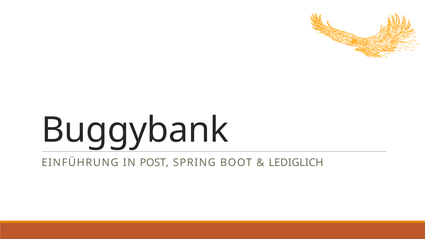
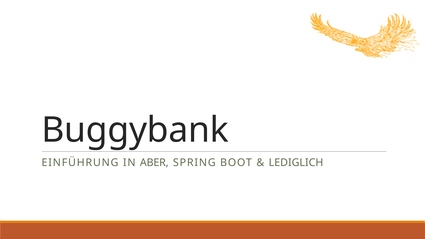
POST: POST -> ABER
